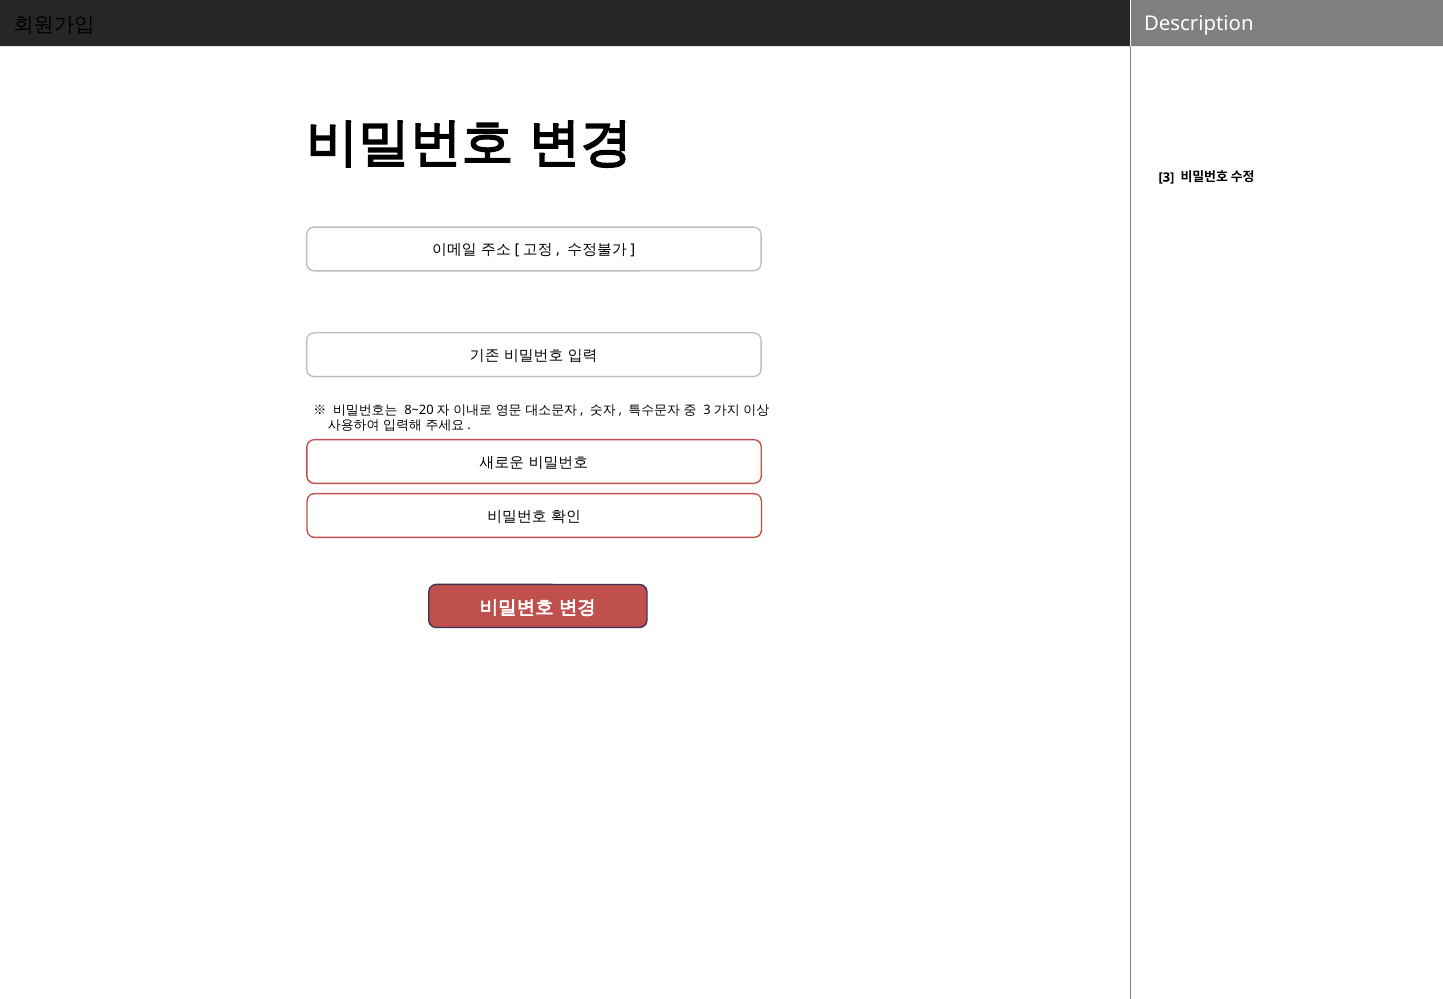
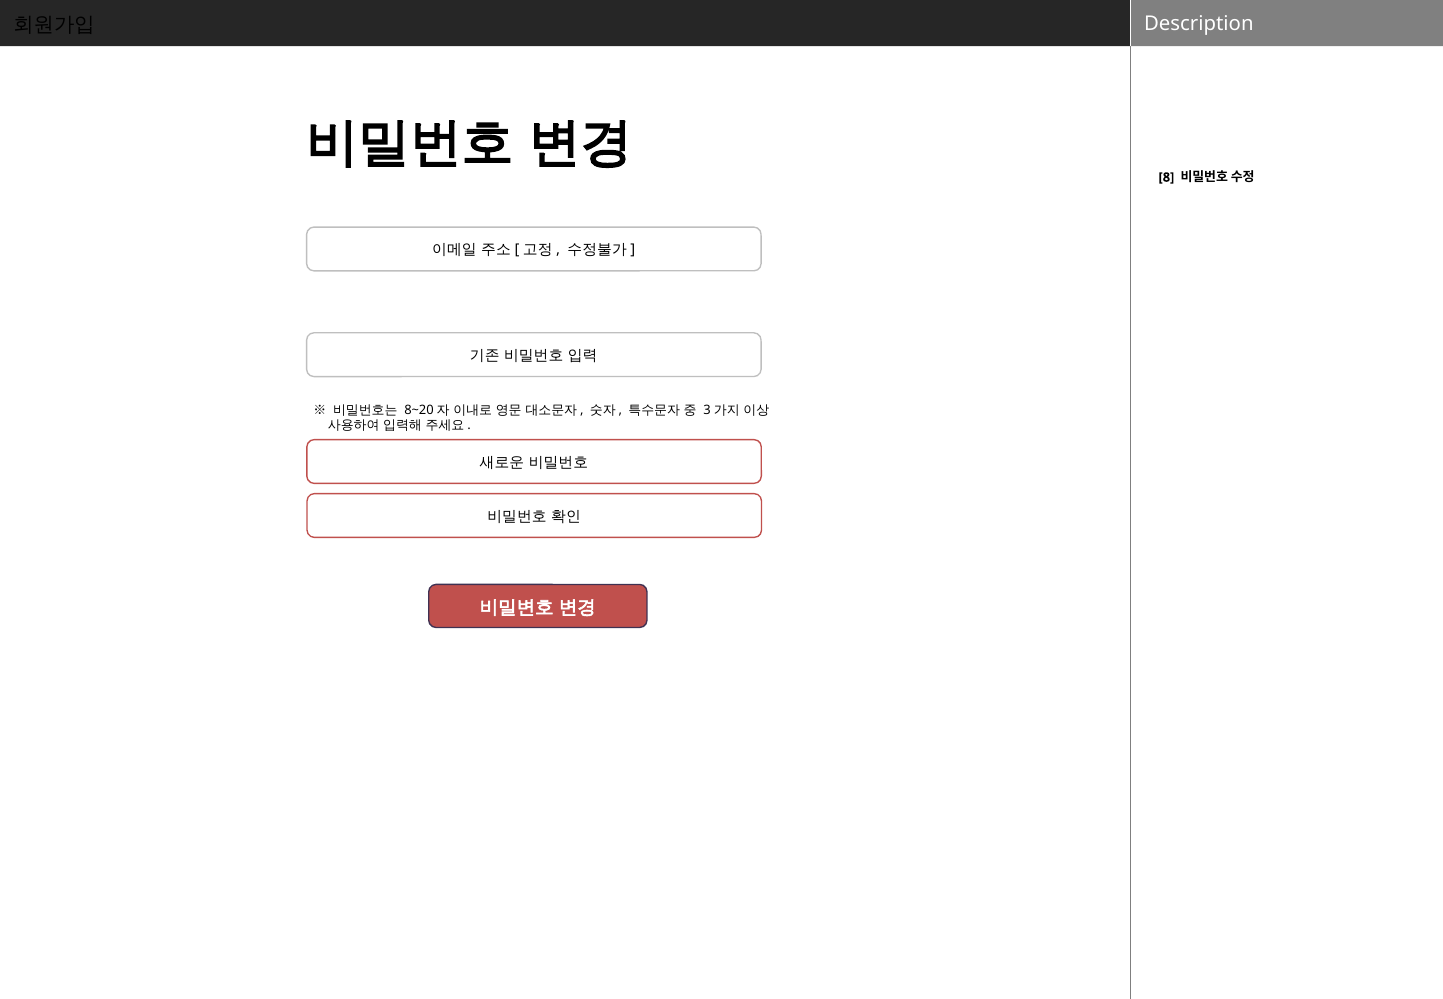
3: 3 -> 8
